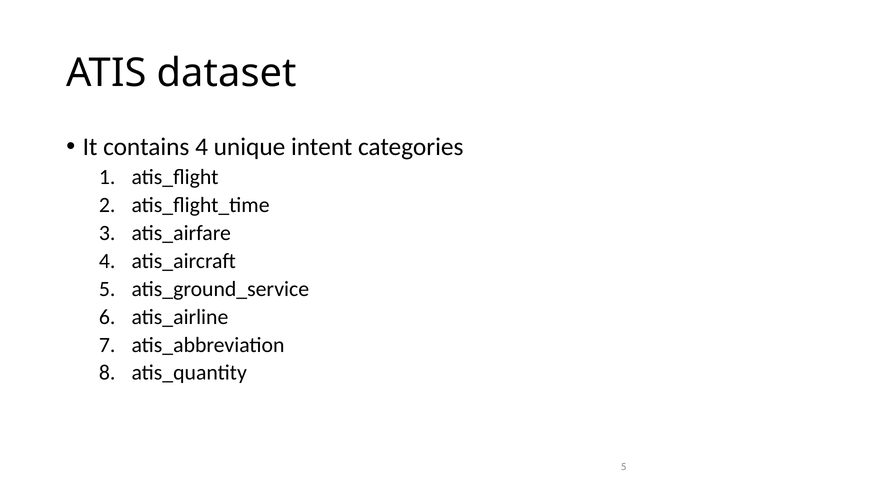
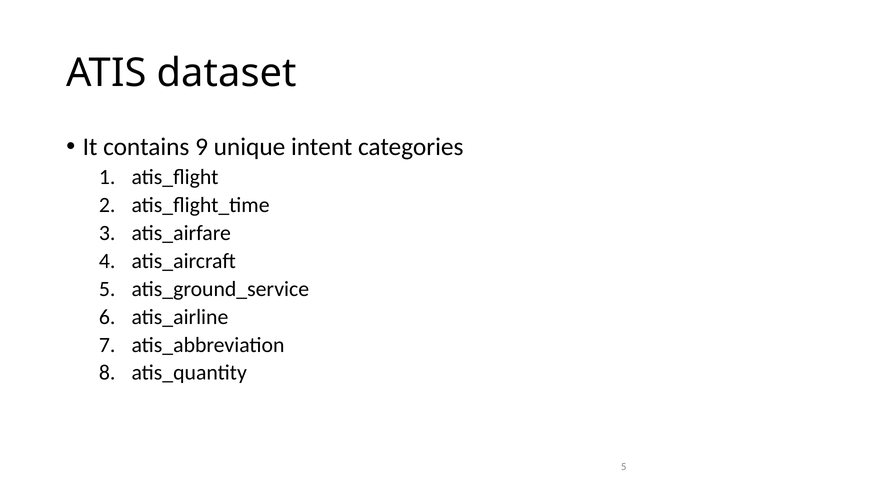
contains 4: 4 -> 9
